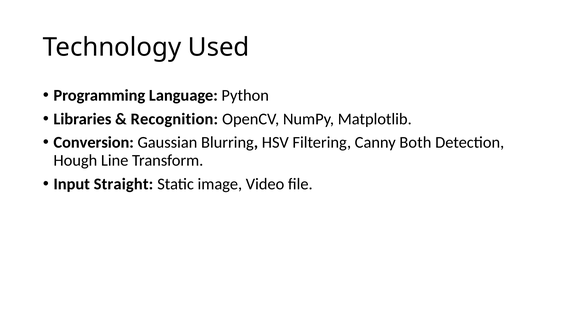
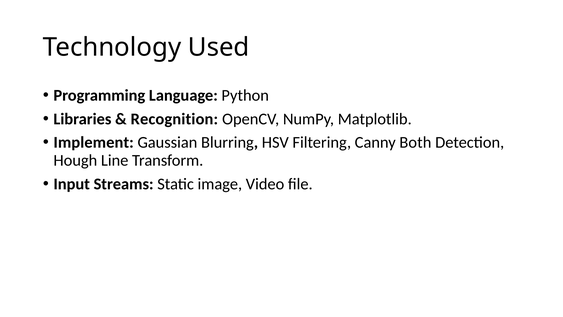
Conversion: Conversion -> Implement
Straight: Straight -> Streams
